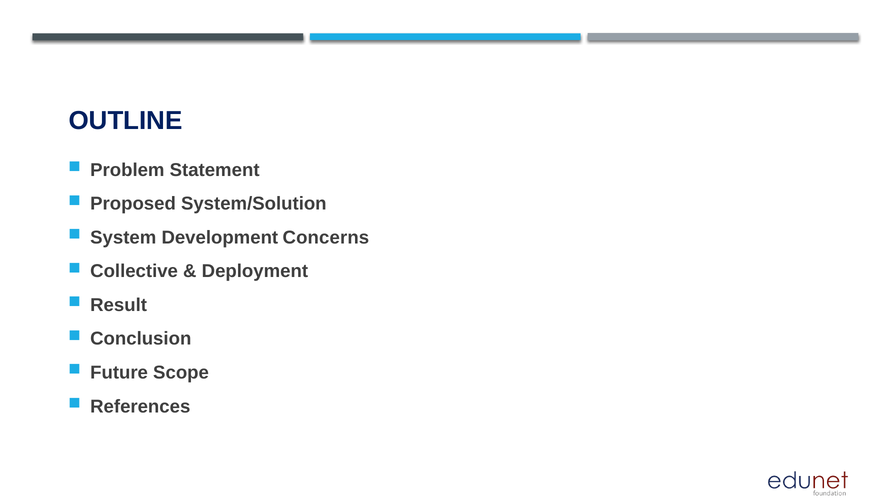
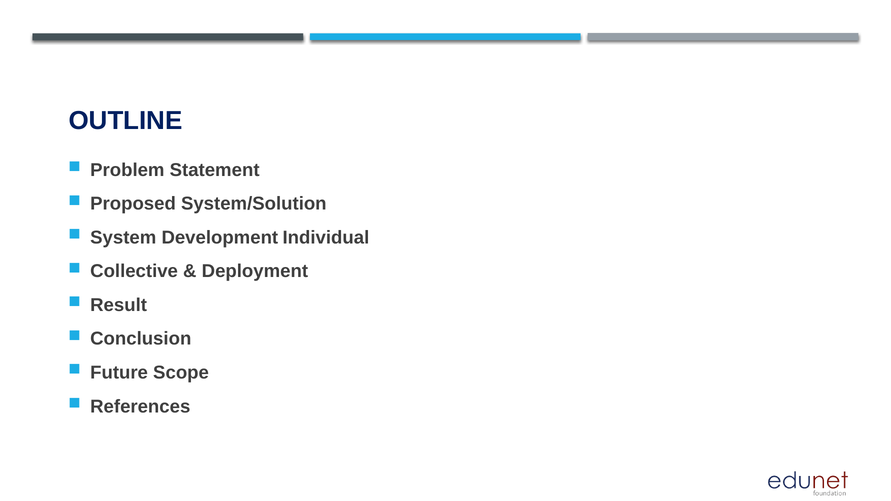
Concerns: Concerns -> Individual
